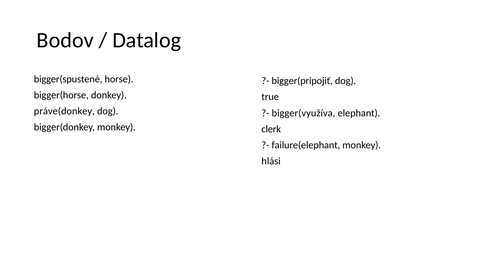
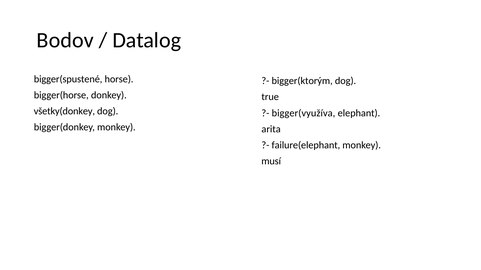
bigger(pripojiť: bigger(pripojiť -> bigger(ktorým
práve(donkey: práve(donkey -> všetky(donkey
clerk: clerk -> arita
hlási: hlási -> musí
